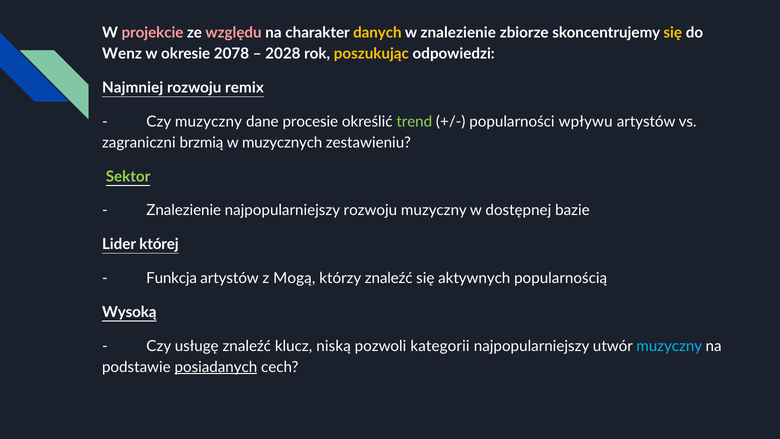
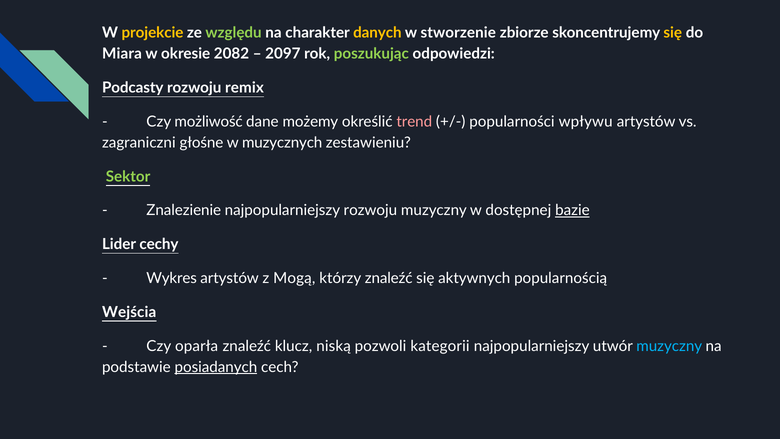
projekcie colour: pink -> yellow
względu colour: pink -> light green
w znalezienie: znalezienie -> stworzenie
Wenz: Wenz -> Miara
2078: 2078 -> 2082
2028: 2028 -> 2097
poszukując colour: yellow -> light green
Najmniej: Najmniej -> Podcasty
Czy muzyczny: muzyczny -> możliwość
procesie: procesie -> możemy
trend colour: light green -> pink
brzmią: brzmią -> głośne
bazie underline: none -> present
której: której -> cechy
Funkcja: Funkcja -> Wykres
Wysoką: Wysoką -> Wejścia
usługę: usługę -> oparła
